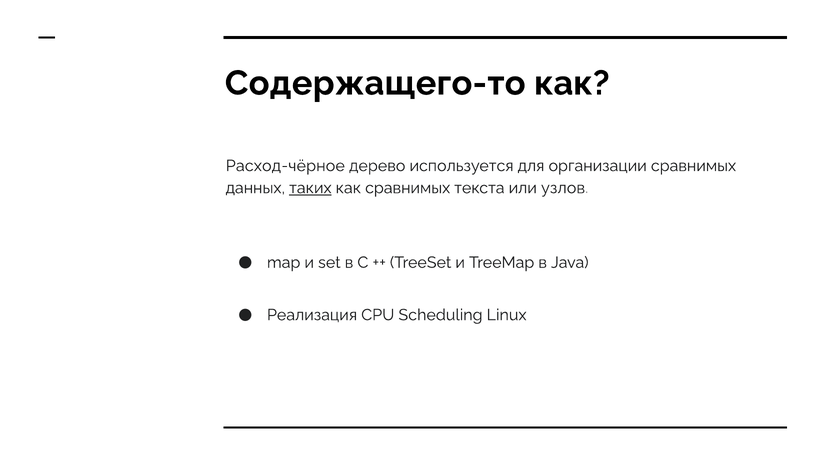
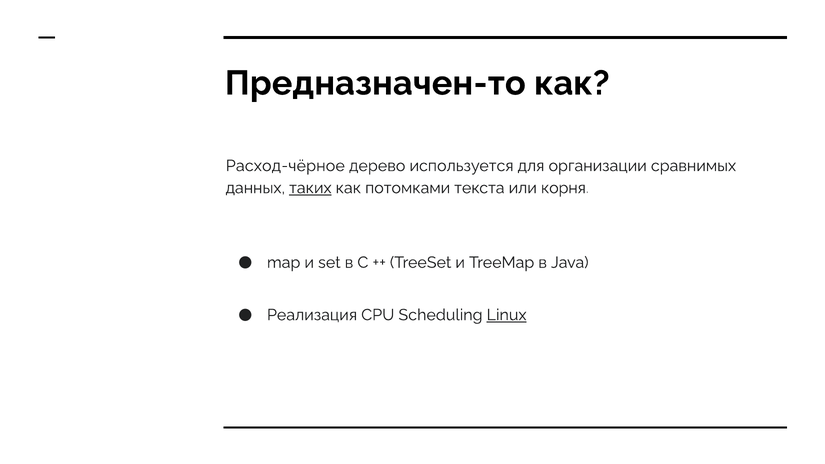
Содержащего-то: Содержащего-то -> Предназначен-то
как сравнимых: сравнимых -> потомками
узлов: узлов -> корня
Linux underline: none -> present
